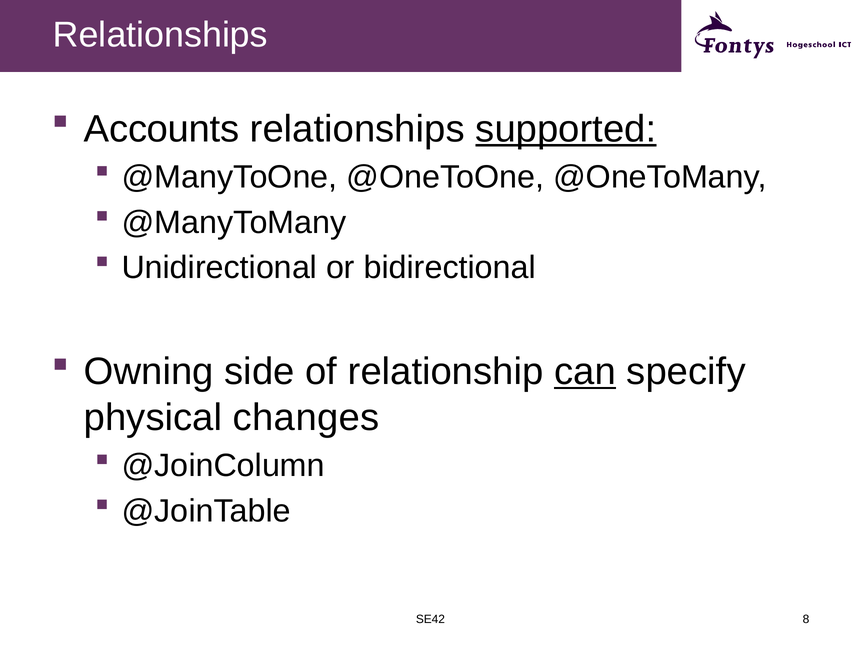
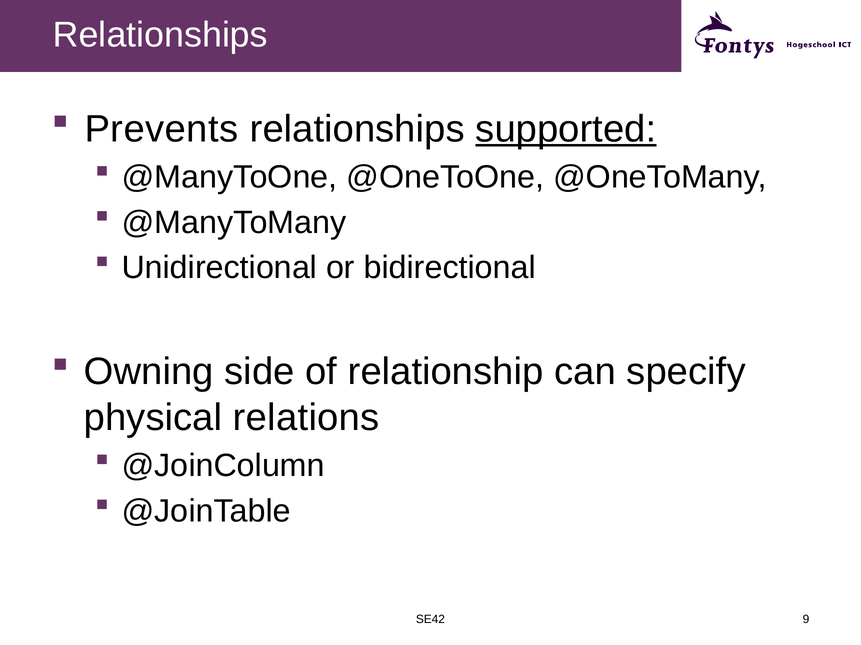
Accounts: Accounts -> Prevents
can underline: present -> none
changes: changes -> relations
8: 8 -> 9
